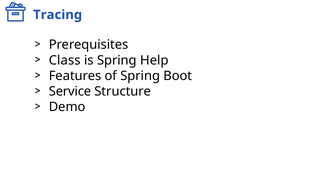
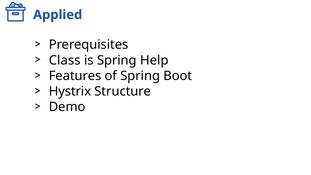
Tracing: Tracing -> Applied
Service: Service -> Hystrix
